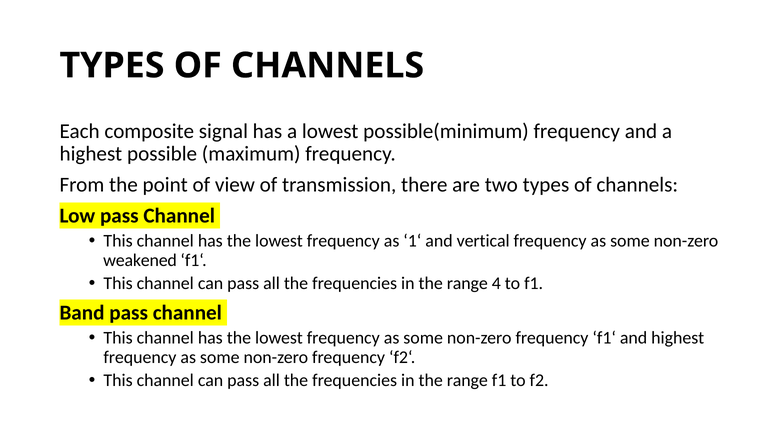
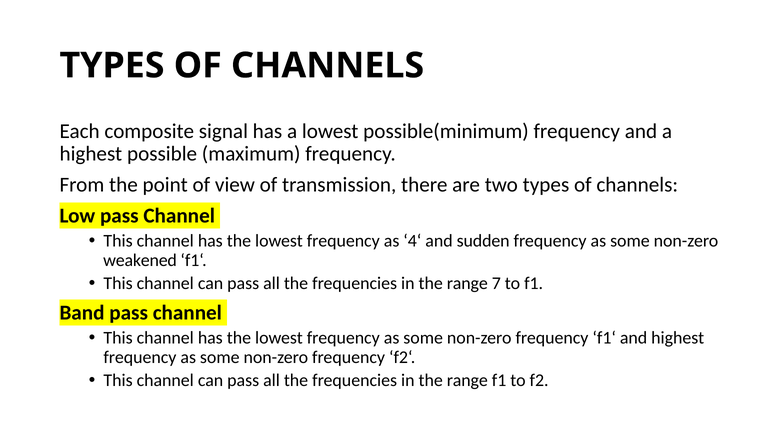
1‘: 1‘ -> 4‘
vertical: vertical -> sudden
4: 4 -> 7
